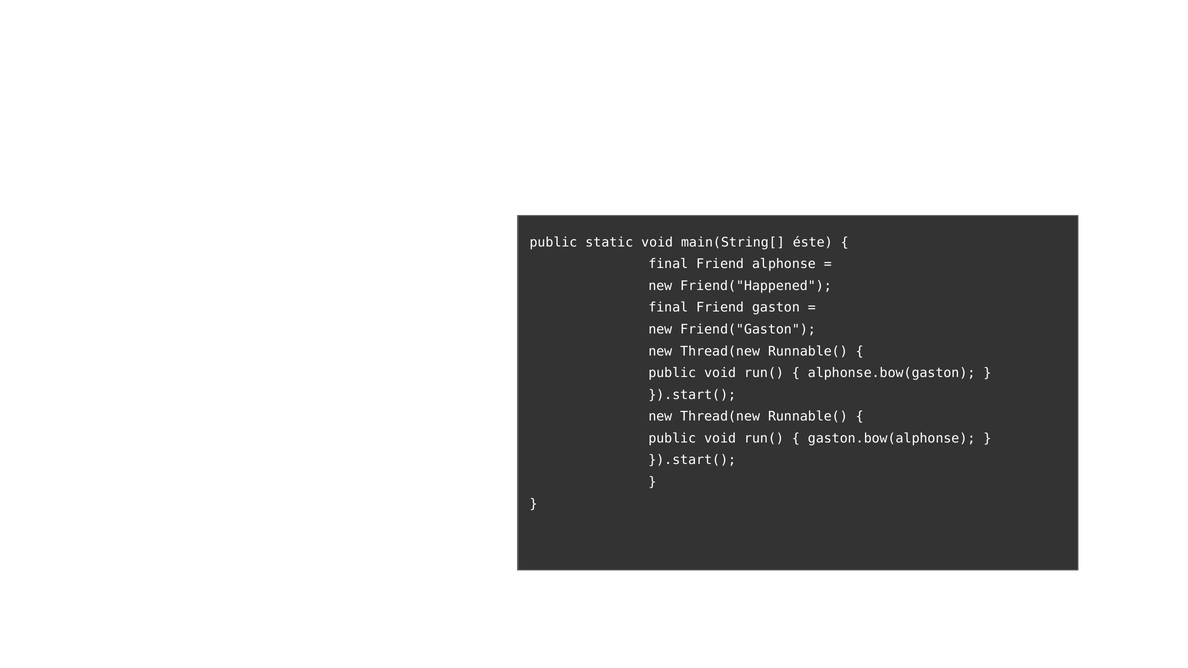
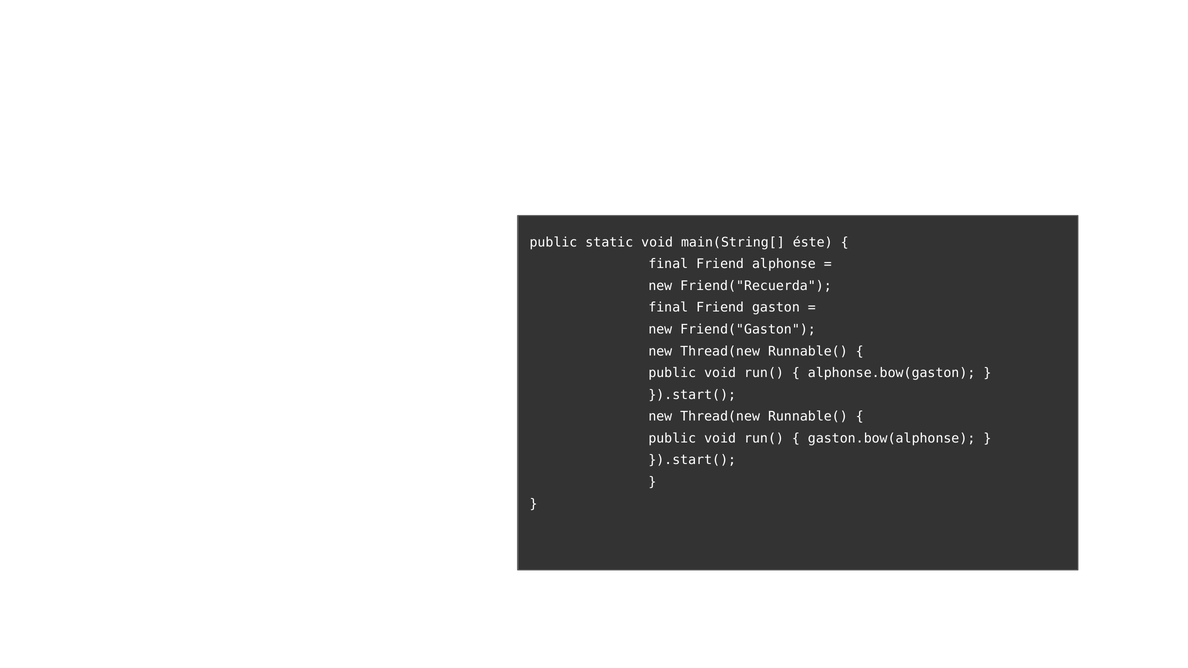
Friend("Happened: Friend("Happened -> Friend("Recuerda
